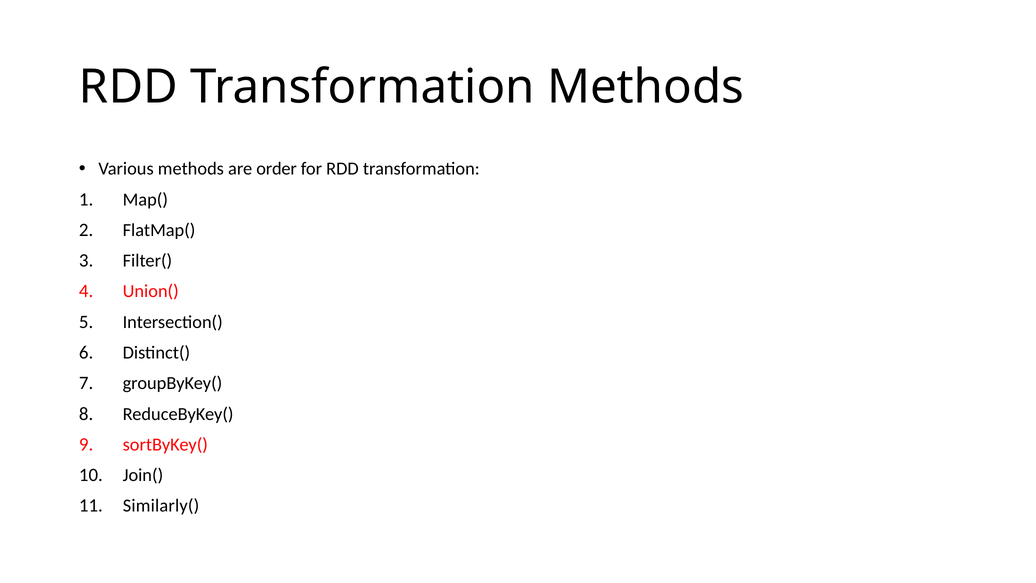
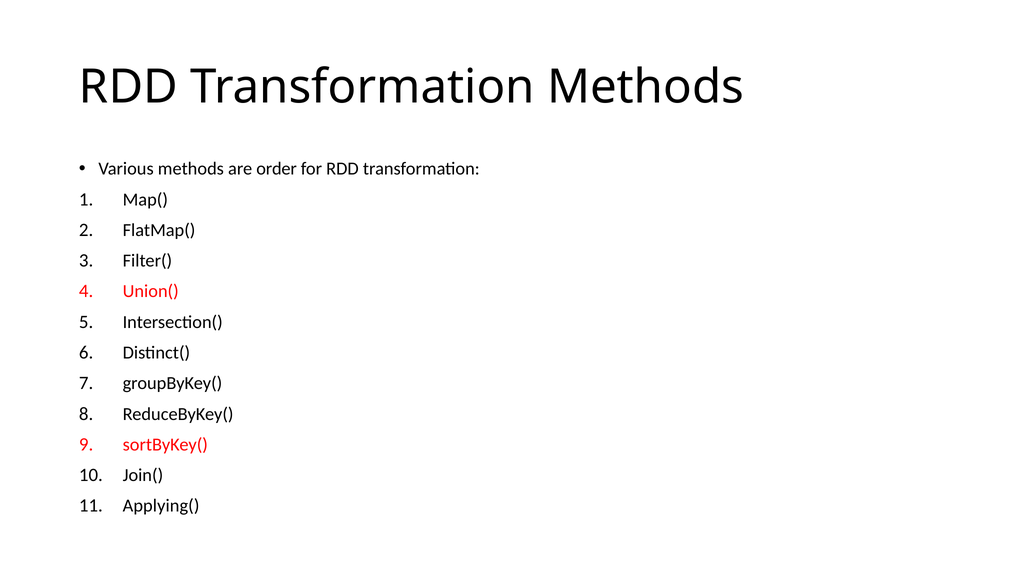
Similarly(: Similarly( -> Applying(
